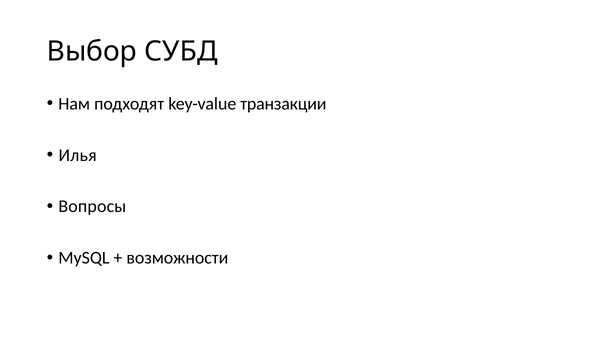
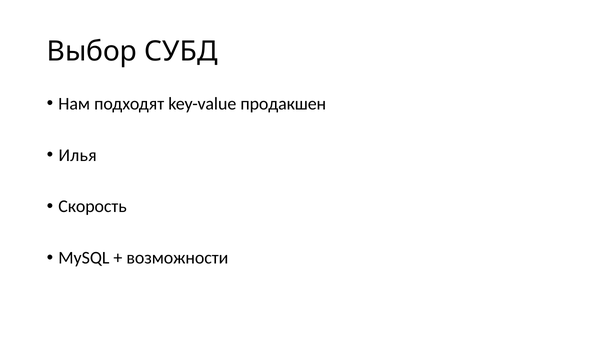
транзакции: транзакции -> продакшен
Вопросы: Вопросы -> Скорость
